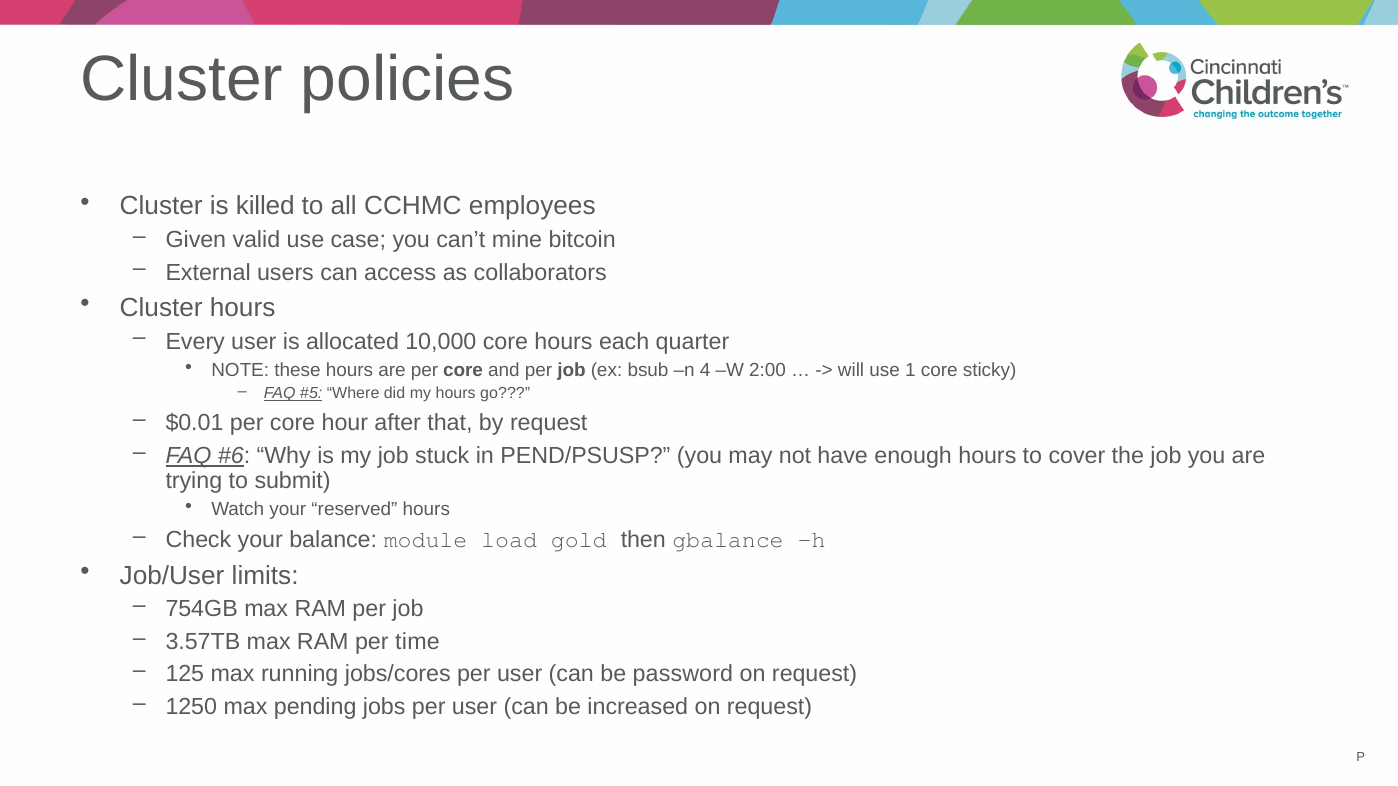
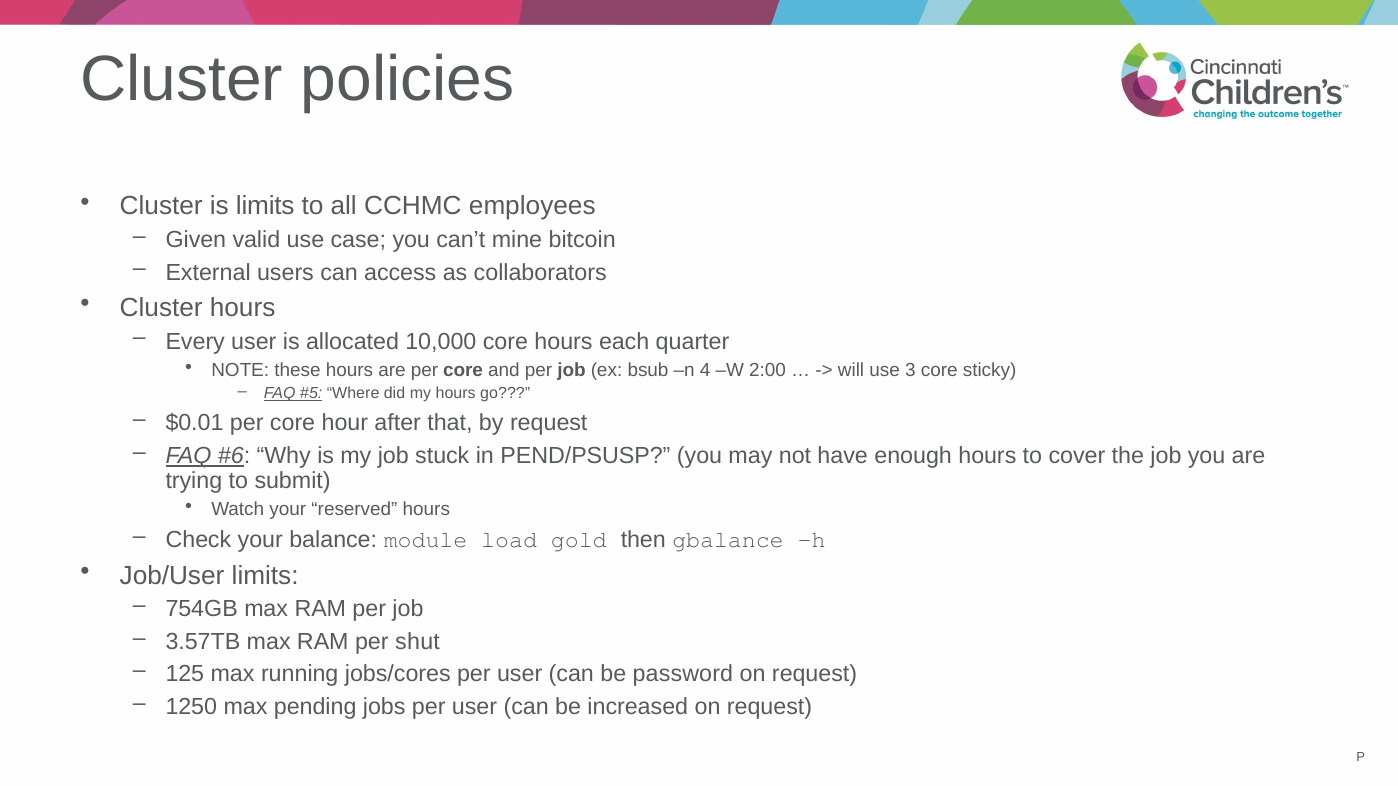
is killed: killed -> limits
1: 1 -> 3
time: time -> shut
